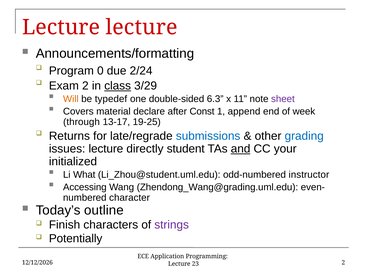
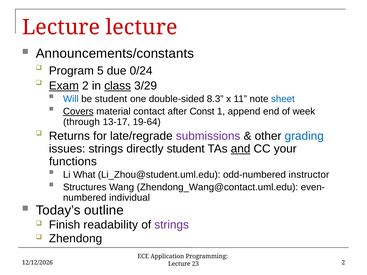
Announcements/formatting: Announcements/formatting -> Announcements/constants
0: 0 -> 5
2/24: 2/24 -> 0/24
Exam underline: none -> present
Will colour: orange -> blue
be typedef: typedef -> student
6.3: 6.3 -> 8.3
sheet colour: purple -> blue
Covers underline: none -> present
declare: declare -> contact
19-25: 19-25 -> 19-64
submissions colour: blue -> purple
issues lecture: lecture -> strings
initialized: initialized -> functions
Accessing: Accessing -> Structures
Zhendong_Wang@grading.uml.edu: Zhendong_Wang@grading.uml.edu -> Zhendong_Wang@contact.uml.edu
character: character -> individual
characters: characters -> readability
Potentially: Potentially -> Zhendong
